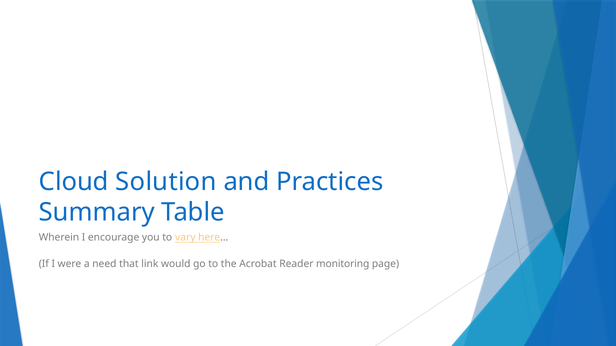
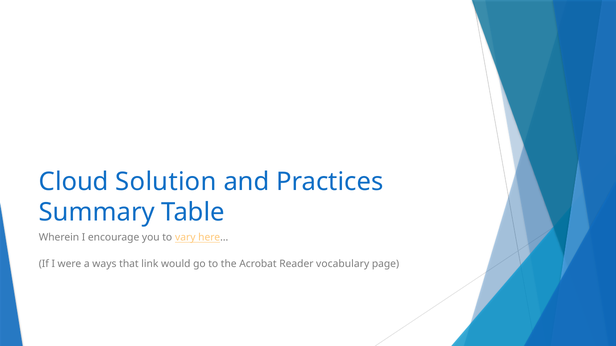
need: need -> ways
monitoring: monitoring -> vocabulary
